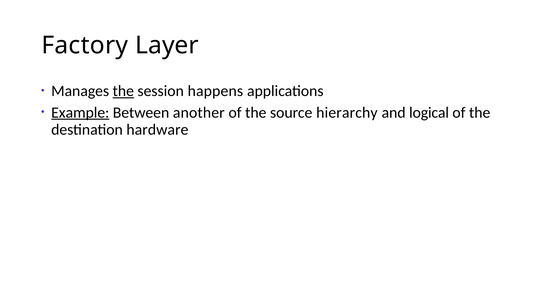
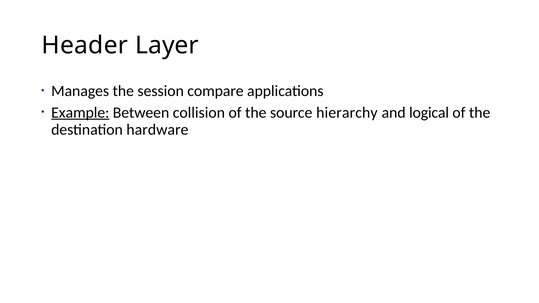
Factory: Factory -> Header
the at (123, 91) underline: present -> none
happens: happens -> compare
another: another -> collision
